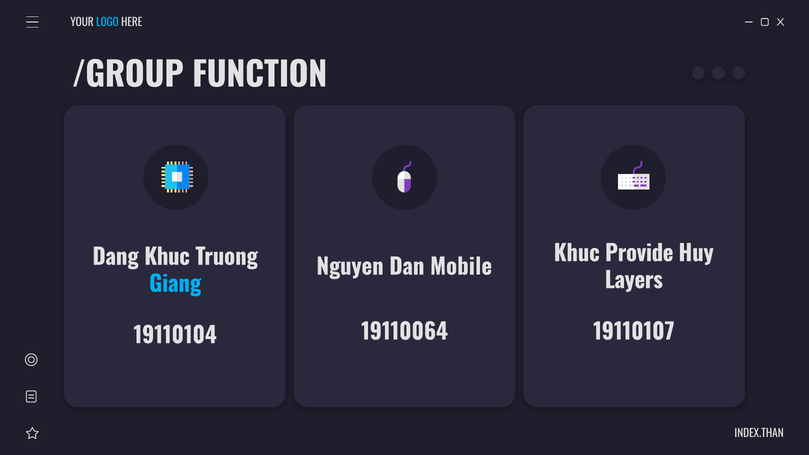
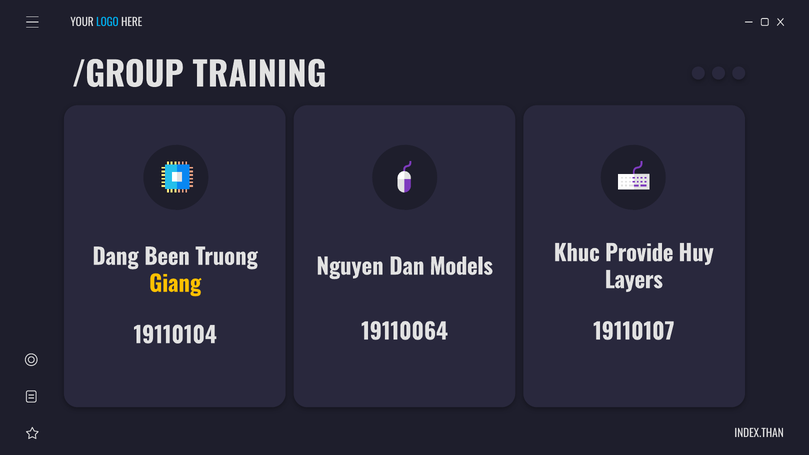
FUNCTION: FUNCTION -> TRAINING
Dang Khuc: Khuc -> Been
Mobile: Mobile -> Models
Giang colour: light blue -> yellow
